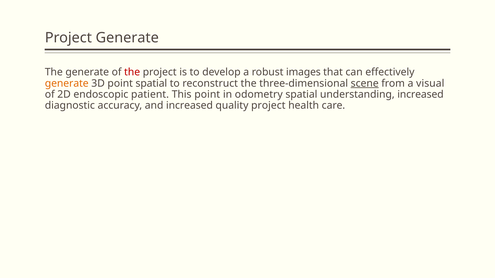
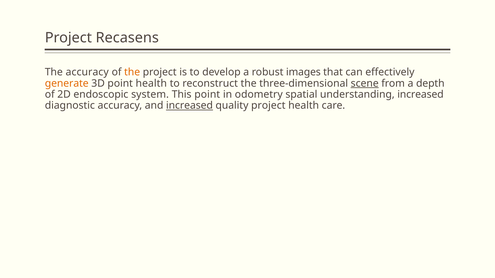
Project Generate: Generate -> Recasens
The generate: generate -> accuracy
the at (132, 72) colour: red -> orange
point spatial: spatial -> health
visual: visual -> depth
patient: patient -> system
increased at (189, 106) underline: none -> present
